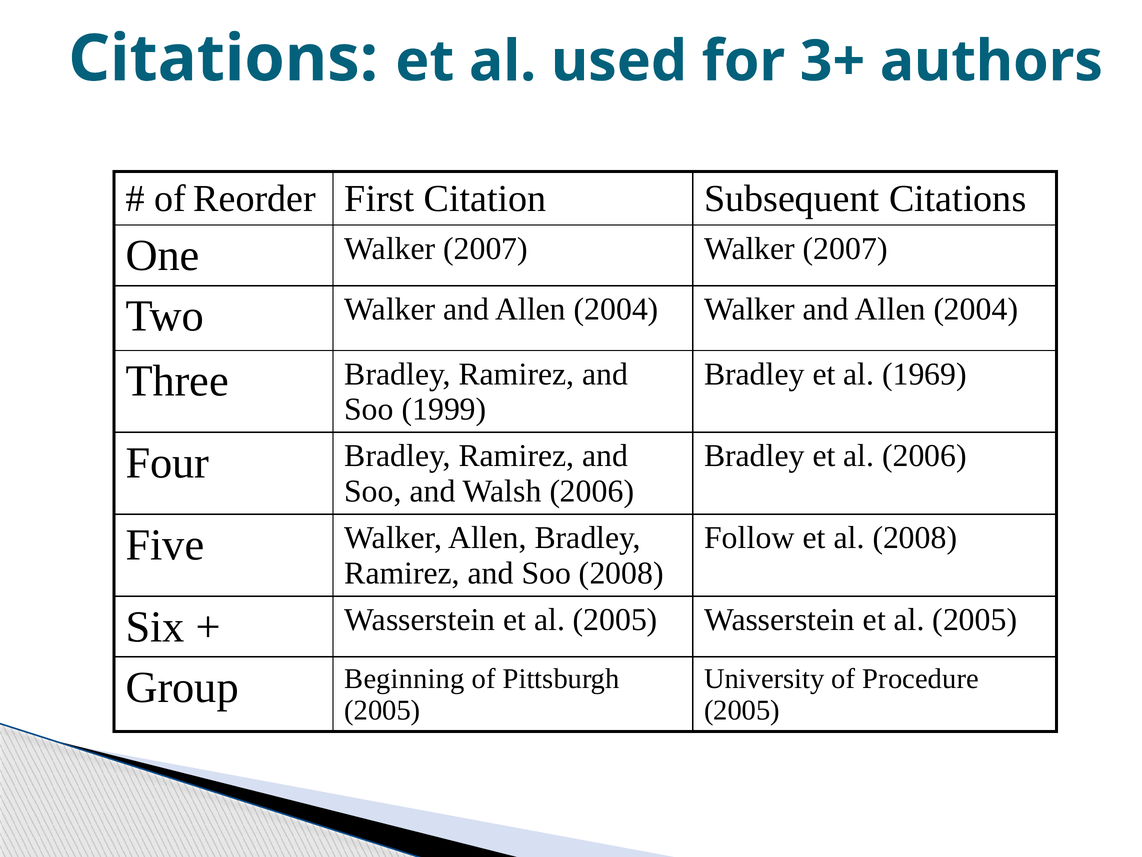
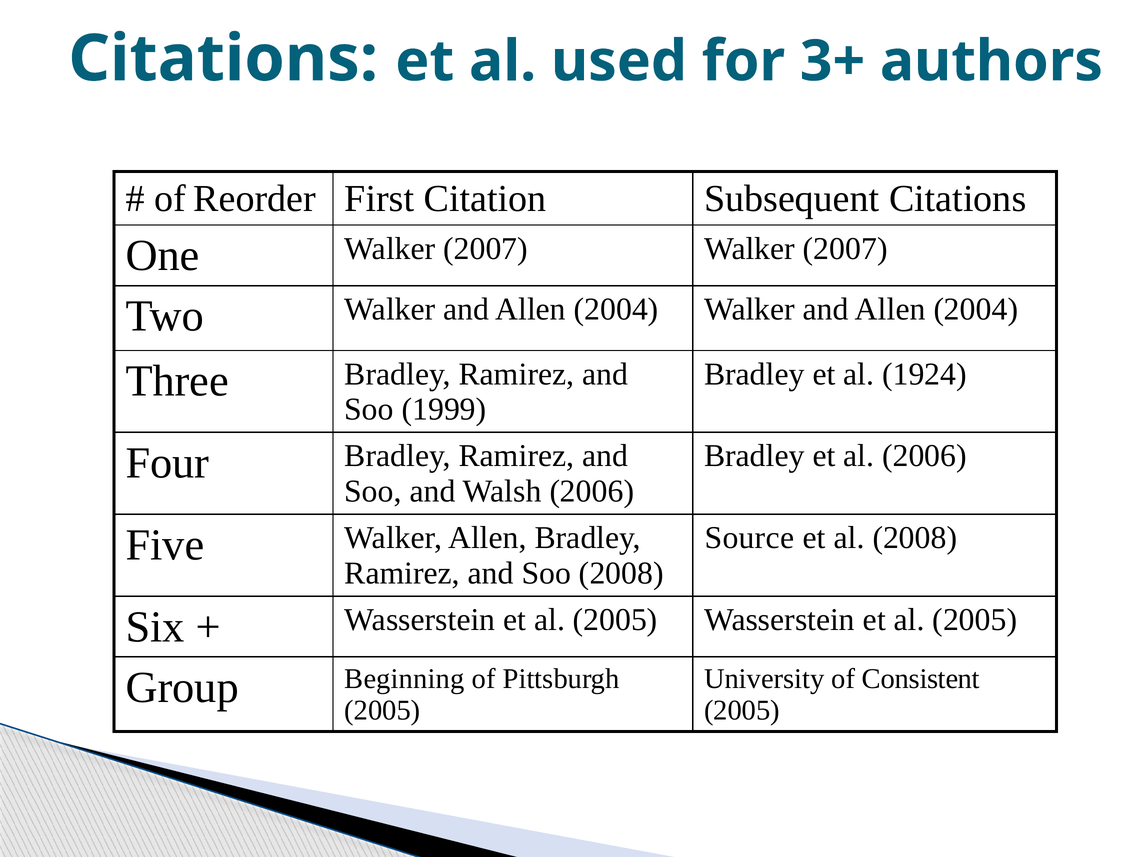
1969: 1969 -> 1924
Follow: Follow -> Source
Procedure: Procedure -> Consistent
